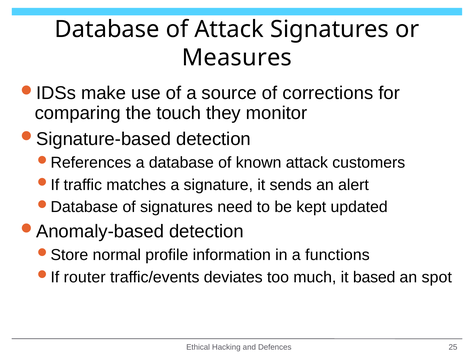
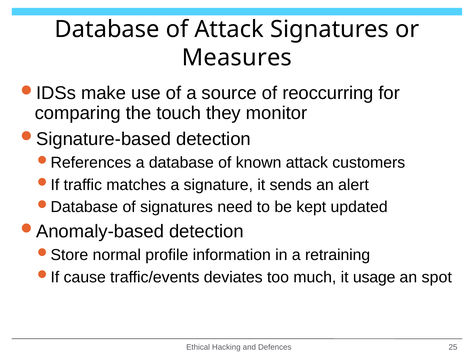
corrections: corrections -> reoccurring
functions: functions -> retraining
router: router -> cause
based: based -> usage
